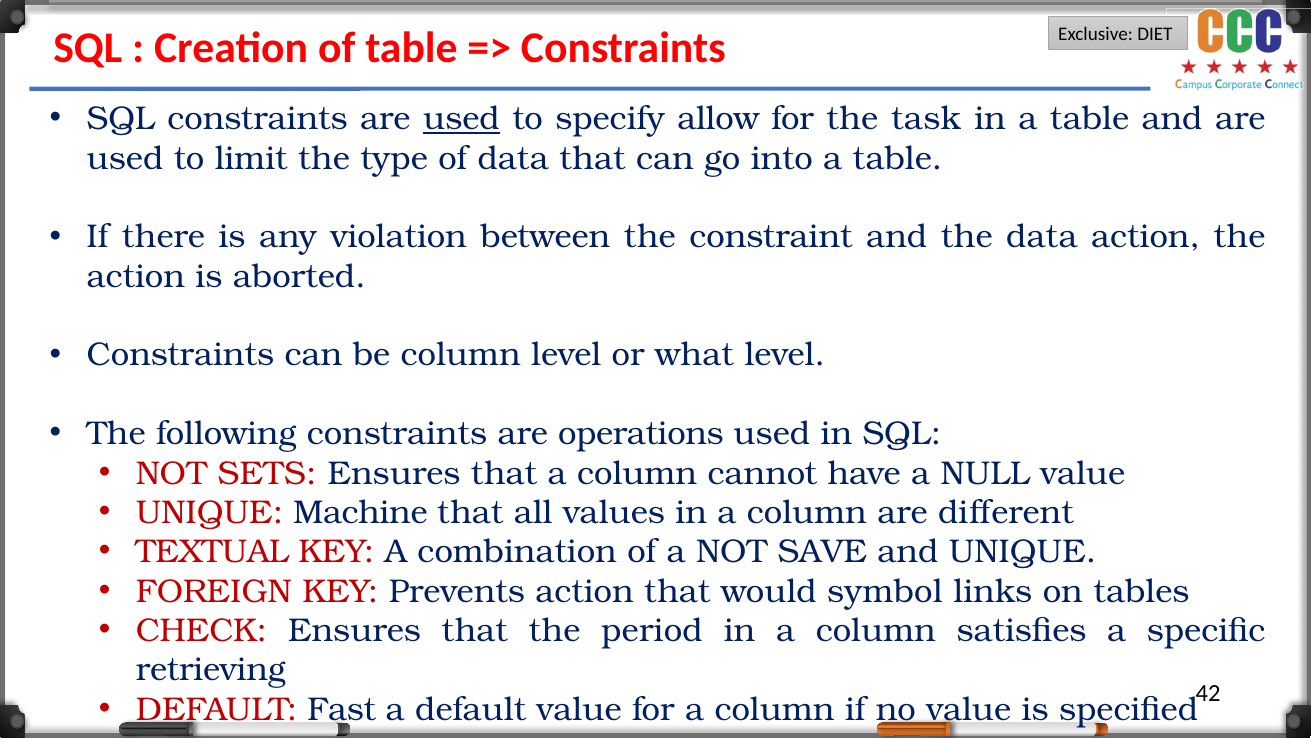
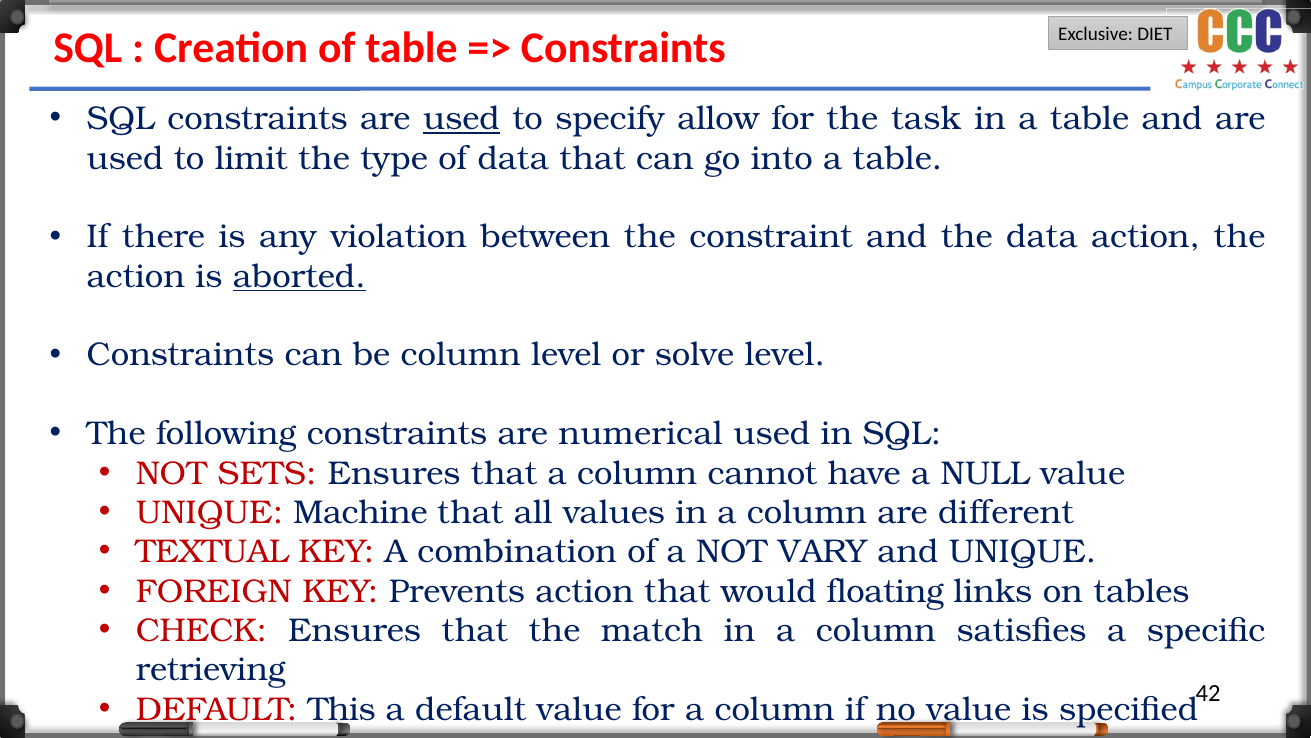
aborted underline: none -> present
what: what -> solve
operations: operations -> numerical
SAVE: SAVE -> VARY
symbol: symbol -> floating
period: period -> match
Fast: Fast -> This
